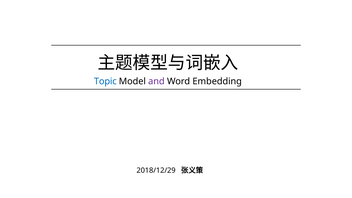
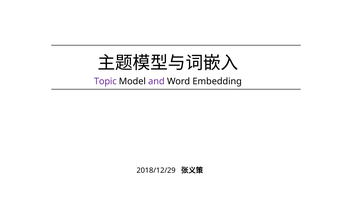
Topic colour: blue -> purple
